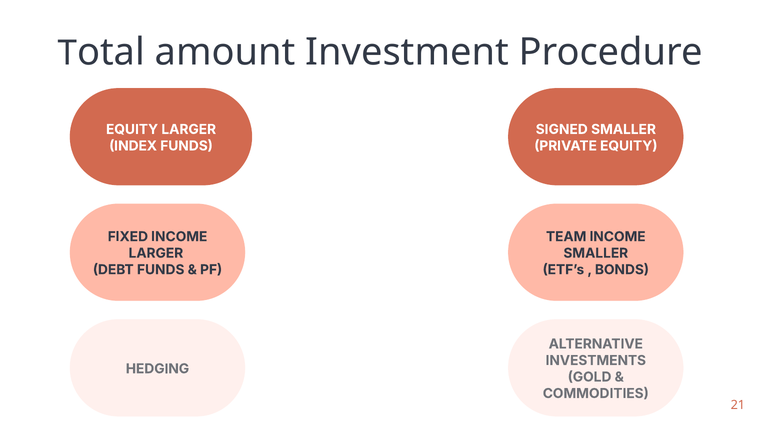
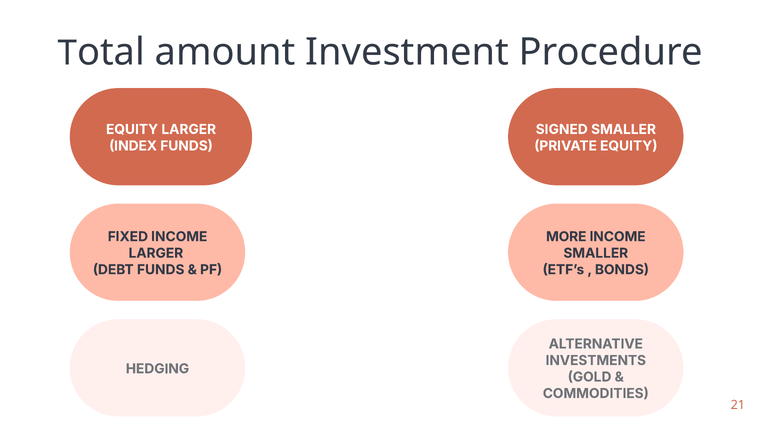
TEAM: TEAM -> MORE
